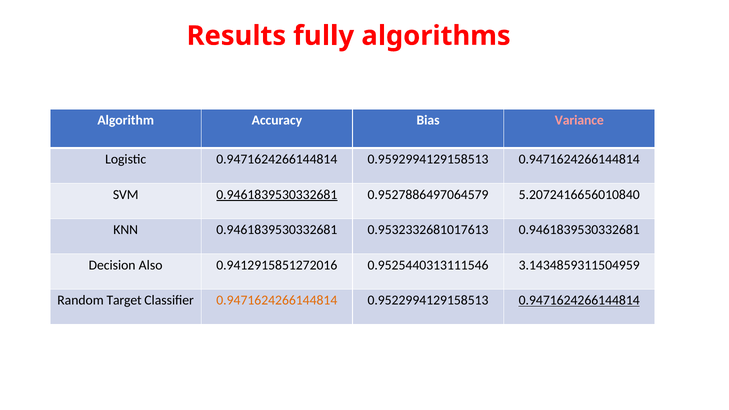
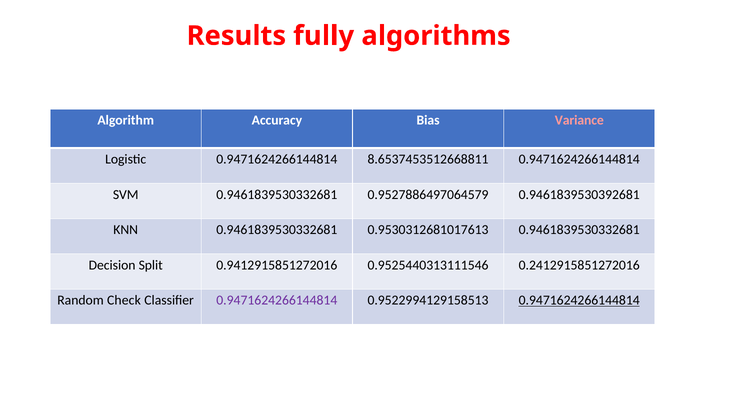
0.9592994129158513: 0.9592994129158513 -> 8.6537453512668811
0.9461839530332681 at (277, 195) underline: present -> none
5.2072416656010840: 5.2072416656010840 -> 0.9461839530392681
0.9532332681017613: 0.9532332681017613 -> 0.9530312681017613
Also: Also -> Split
3.1434859311504959: 3.1434859311504959 -> 0.2412915851272016
Target: Target -> Check
0.9471624266144814 at (277, 300) colour: orange -> purple
